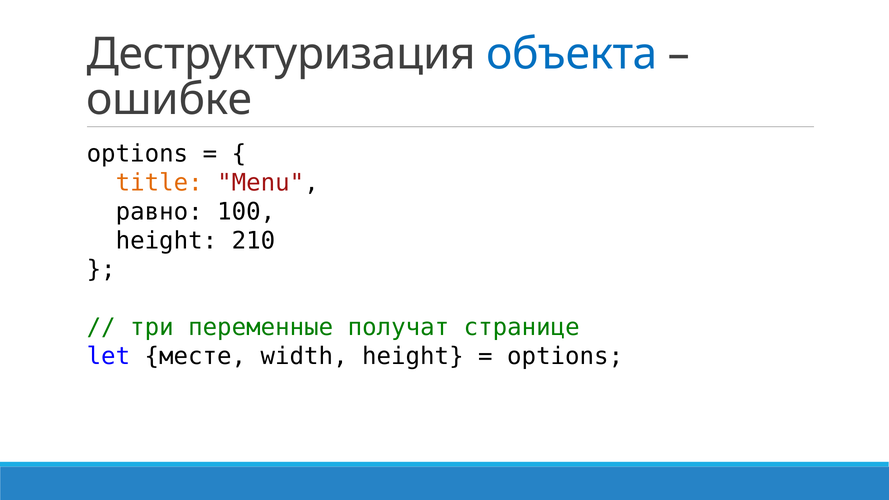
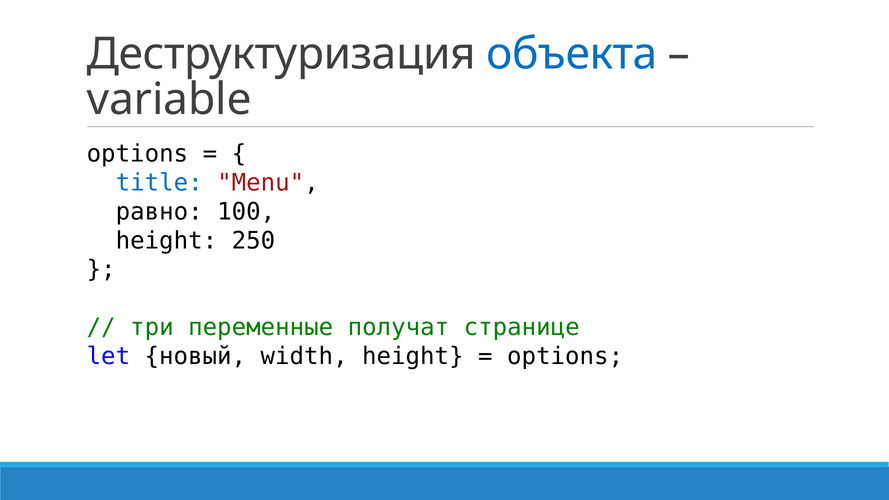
ошибке: ошибке -> variable
title colour: orange -> blue
210: 210 -> 250
месте: месте -> новый
